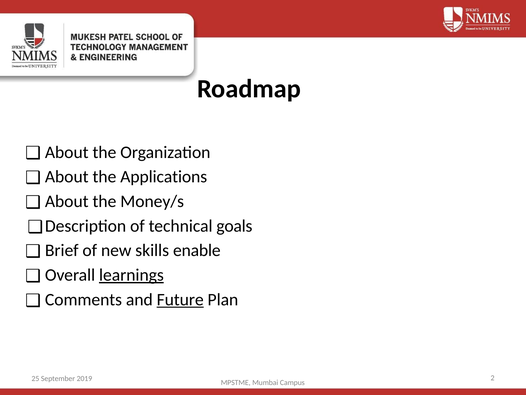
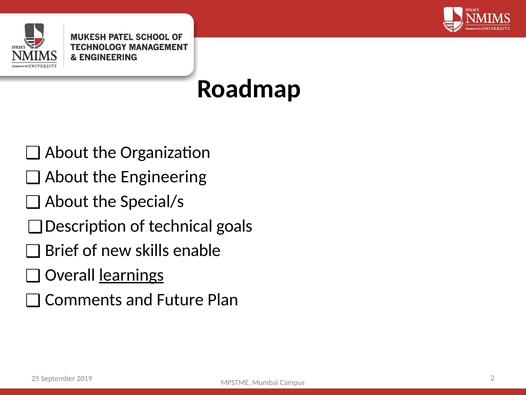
Applications: Applications -> Engineering
Money/s: Money/s -> Special/s
Future underline: present -> none
